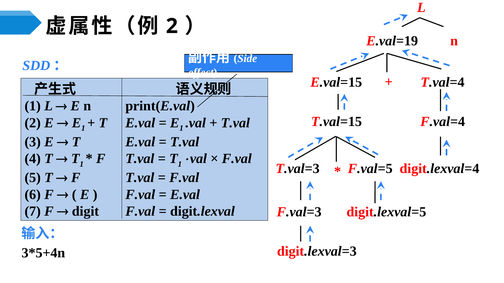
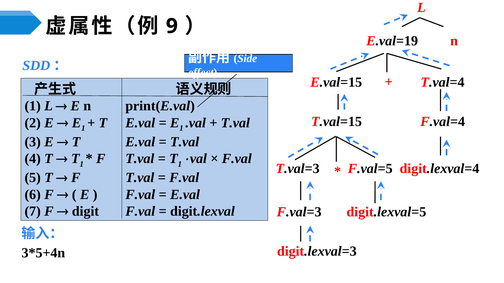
2 at (172, 26): 2 -> 9
